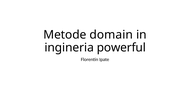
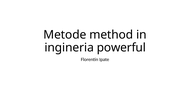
domain: domain -> method
